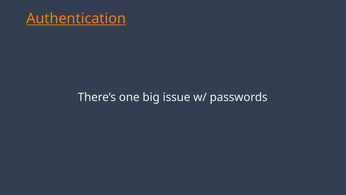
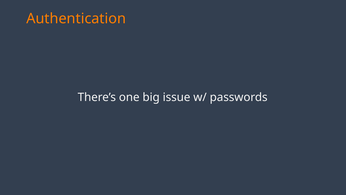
Authentication underline: present -> none
